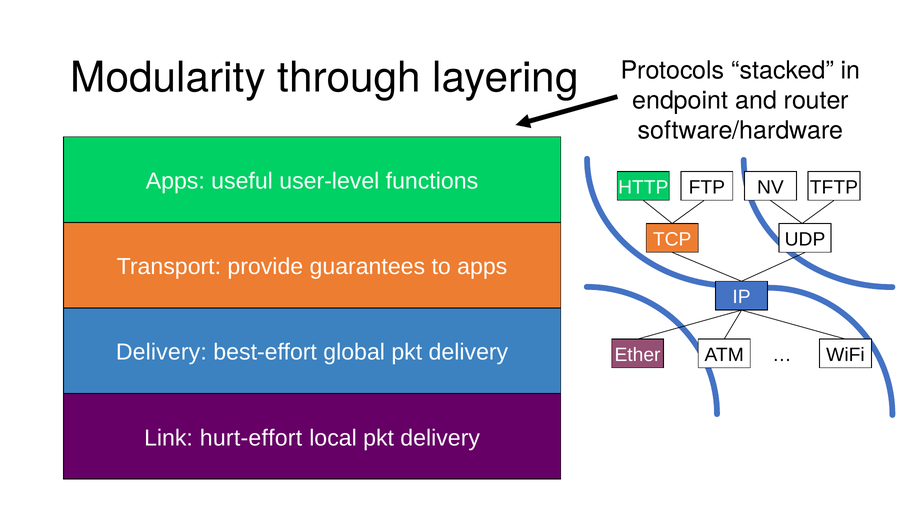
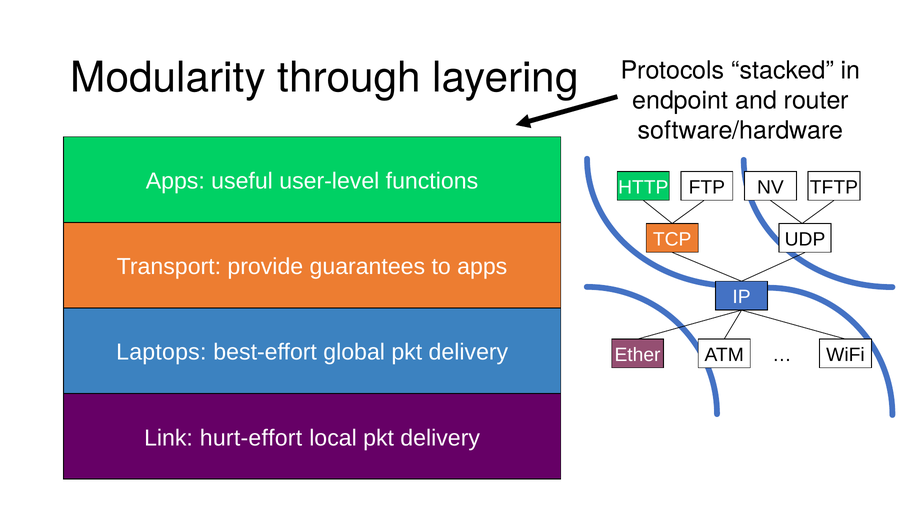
Delivery at (161, 352): Delivery -> Laptops
